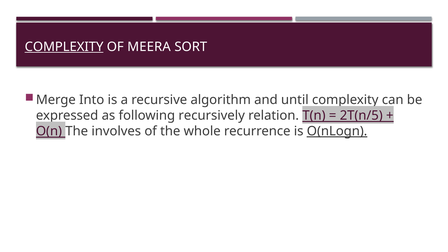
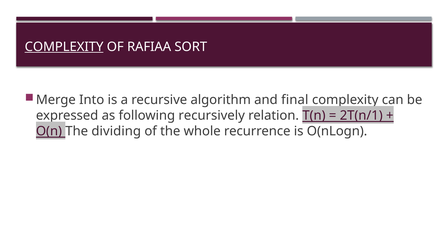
MEERA: MEERA -> RAFIAA
until: until -> final
2T(n/5: 2T(n/5 -> 2T(n/1
involves: involves -> dividing
O(nLogn underline: present -> none
